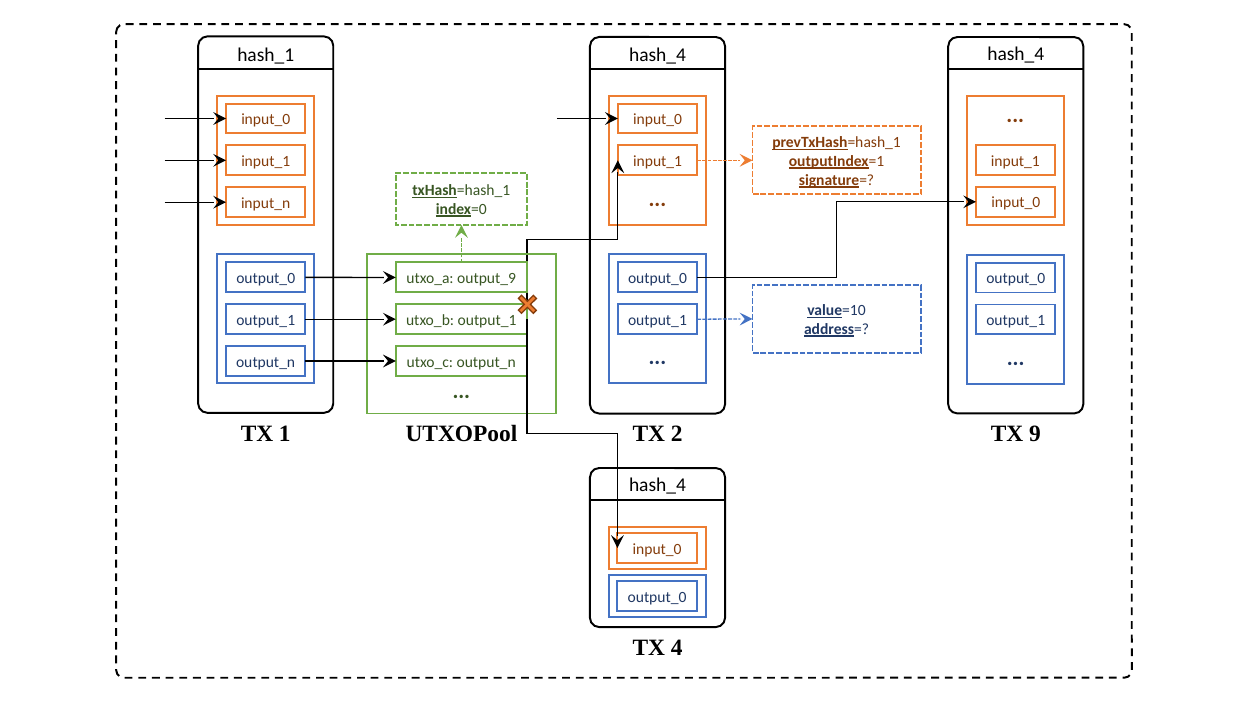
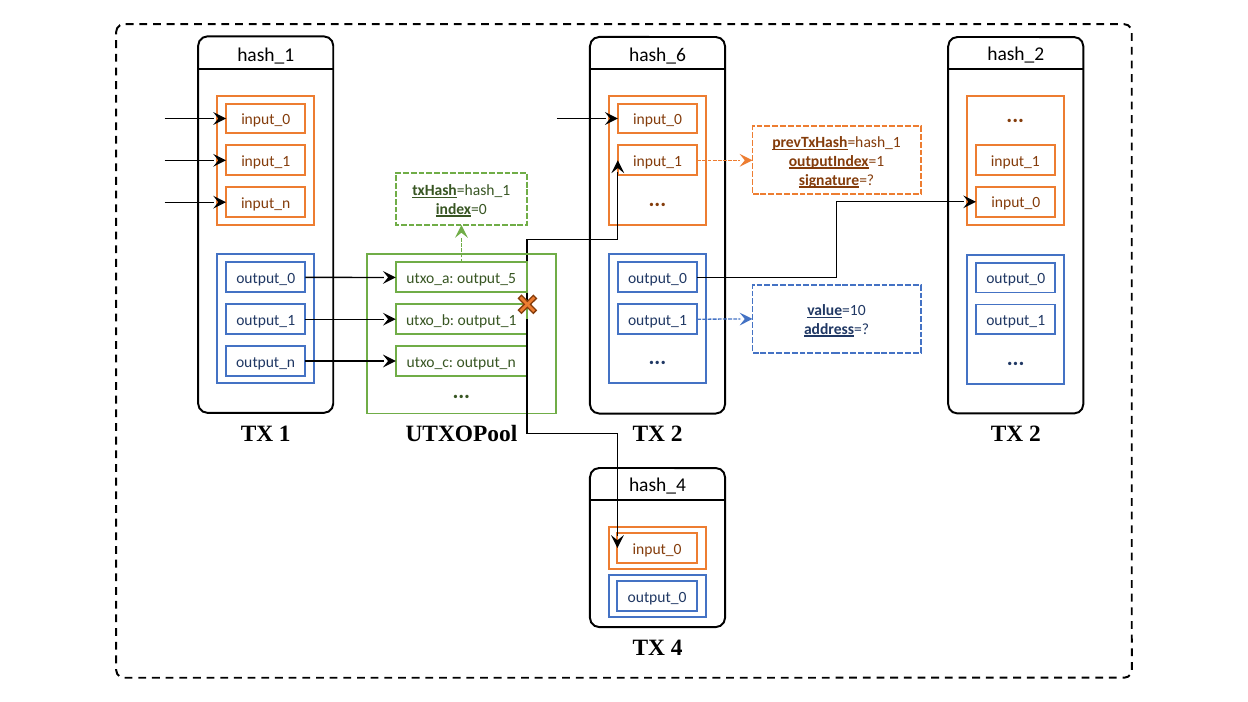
hash_4 at (1016, 54): hash_4 -> hash_2
hash_4 at (658, 55): hash_4 -> hash_6
output_9: output_9 -> output_5
9 at (1035, 434): 9 -> 2
